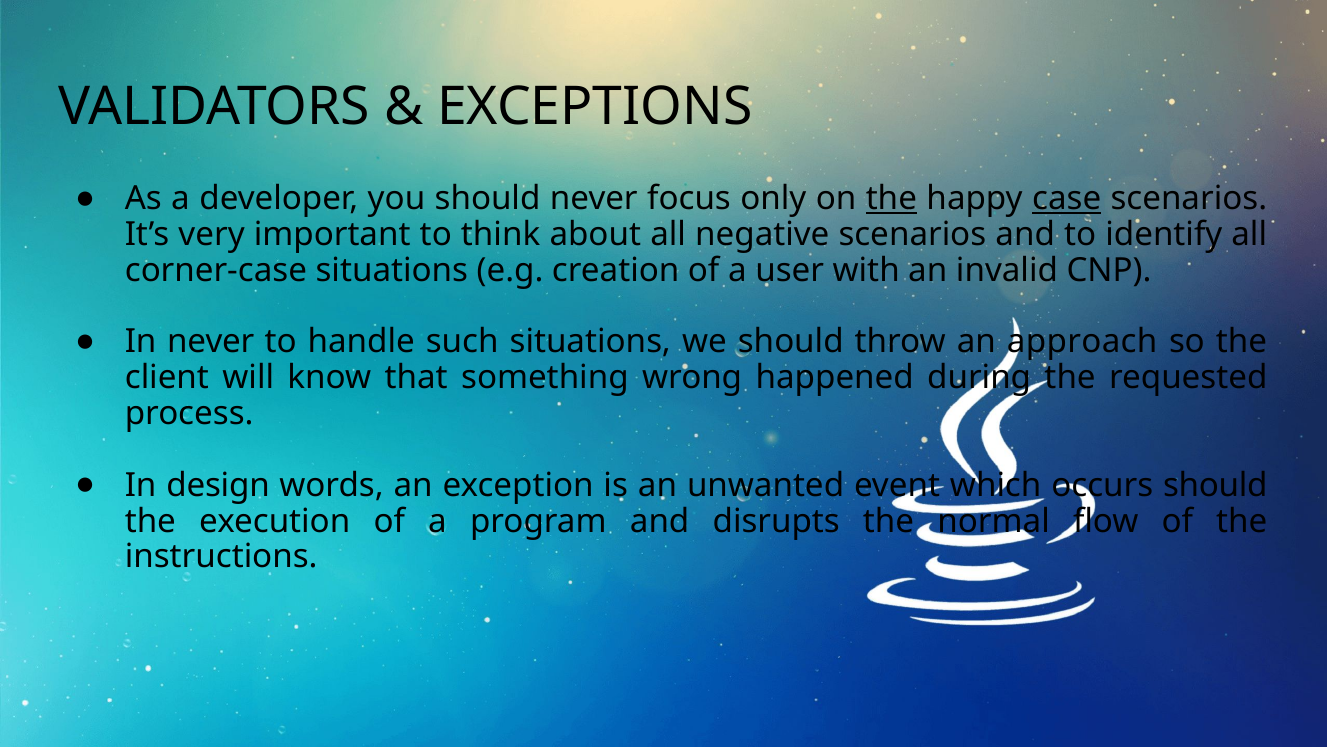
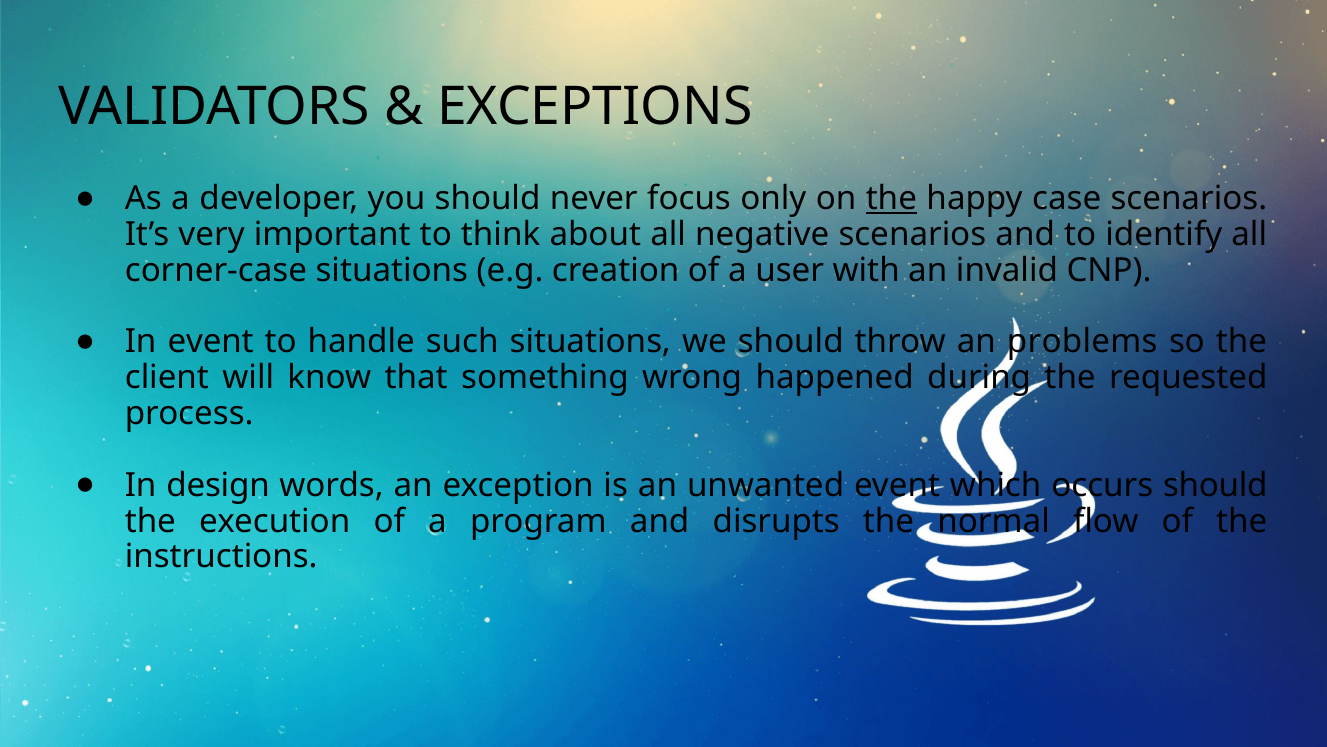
case underline: present -> none
In never: never -> event
approach: approach -> problems
